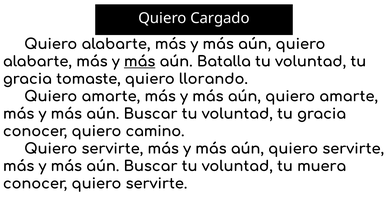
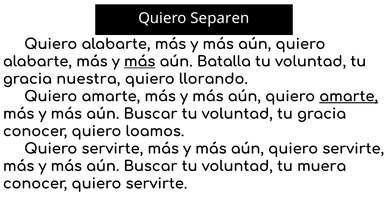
Cargado: Cargado -> Separen
tomaste: tomaste -> nuestra
amarte at (349, 97) underline: none -> present
camino: camino -> loamos
